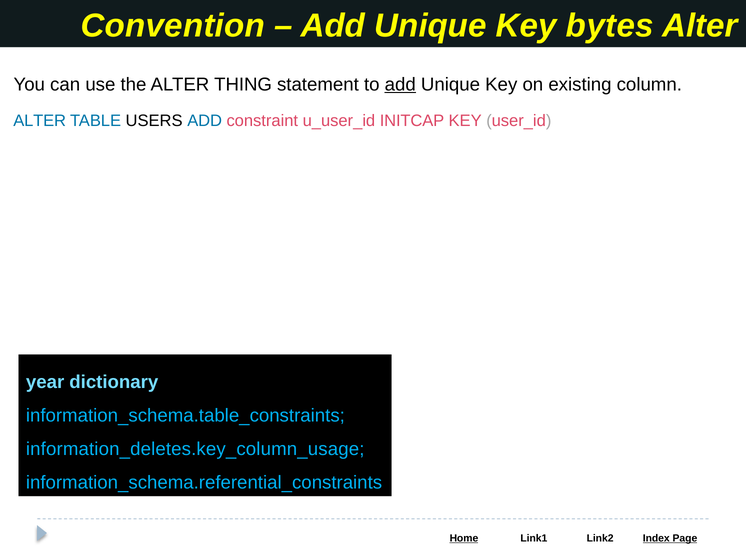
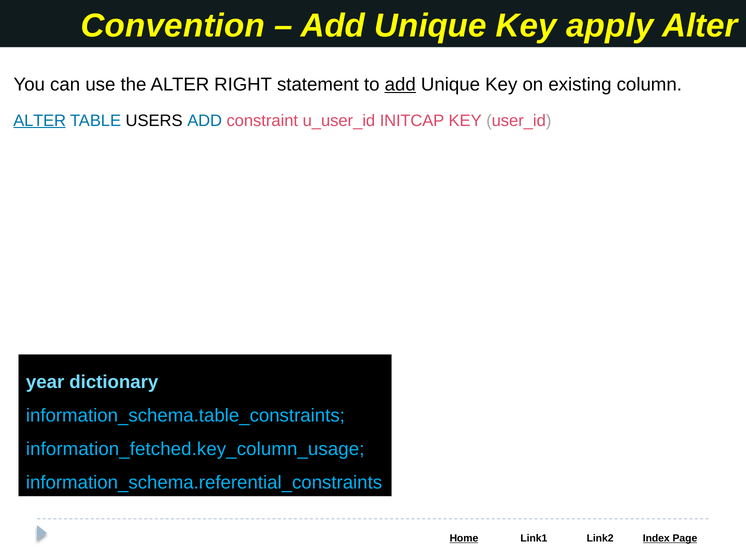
bytes: bytes -> apply
THING: THING -> RIGHT
ALTER at (40, 120) underline: none -> present
information_deletes.key_column_usage: information_deletes.key_column_usage -> information_fetched.key_column_usage
